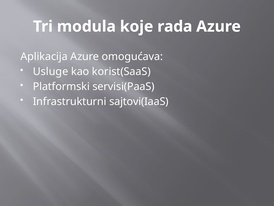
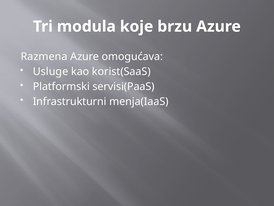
rada: rada -> brzu
Aplikacija: Aplikacija -> Razmena
sajtovi(IaaS: sajtovi(IaaS -> menja(IaaS
